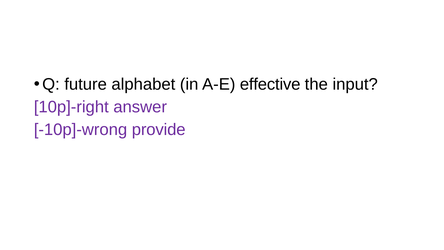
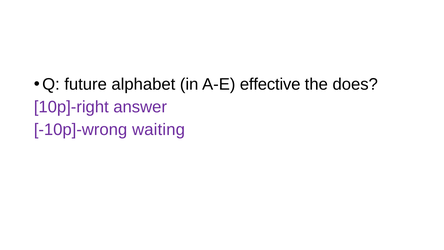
input: input -> does
provide: provide -> waiting
